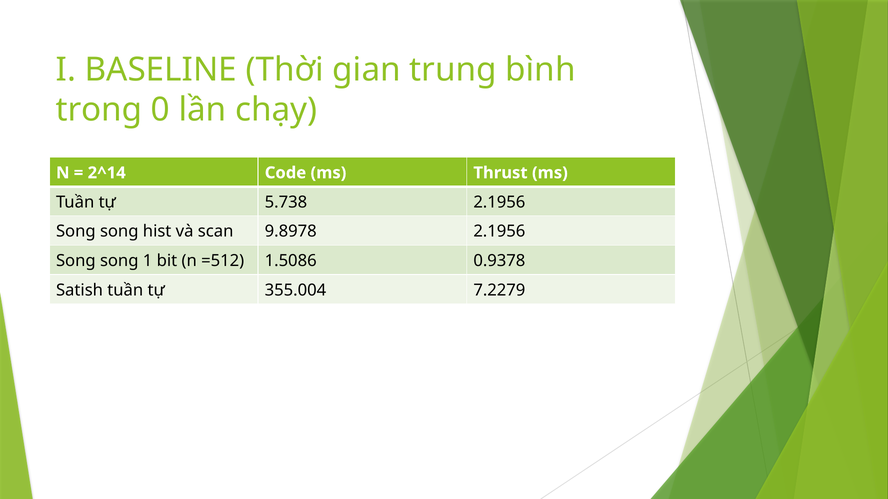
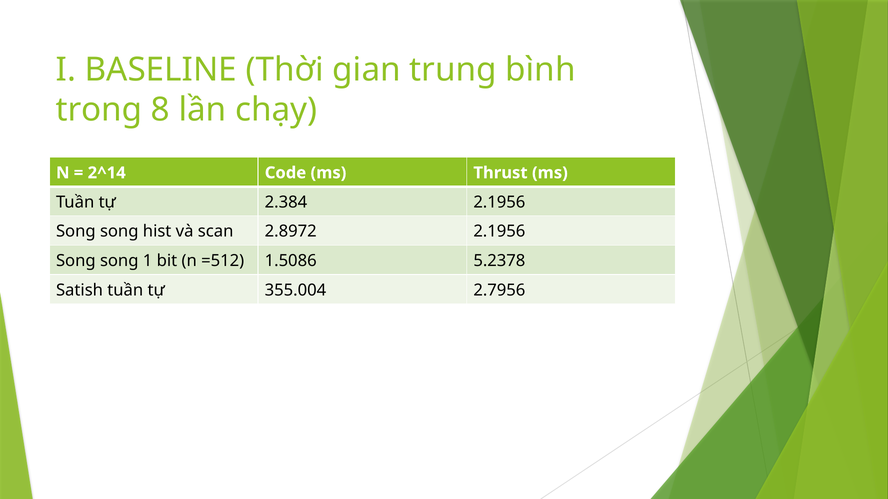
0: 0 -> 8
5.738: 5.738 -> 2.384
9.8978: 9.8978 -> 2.8972
0.9378: 0.9378 -> 5.2378
7.2279: 7.2279 -> 2.7956
